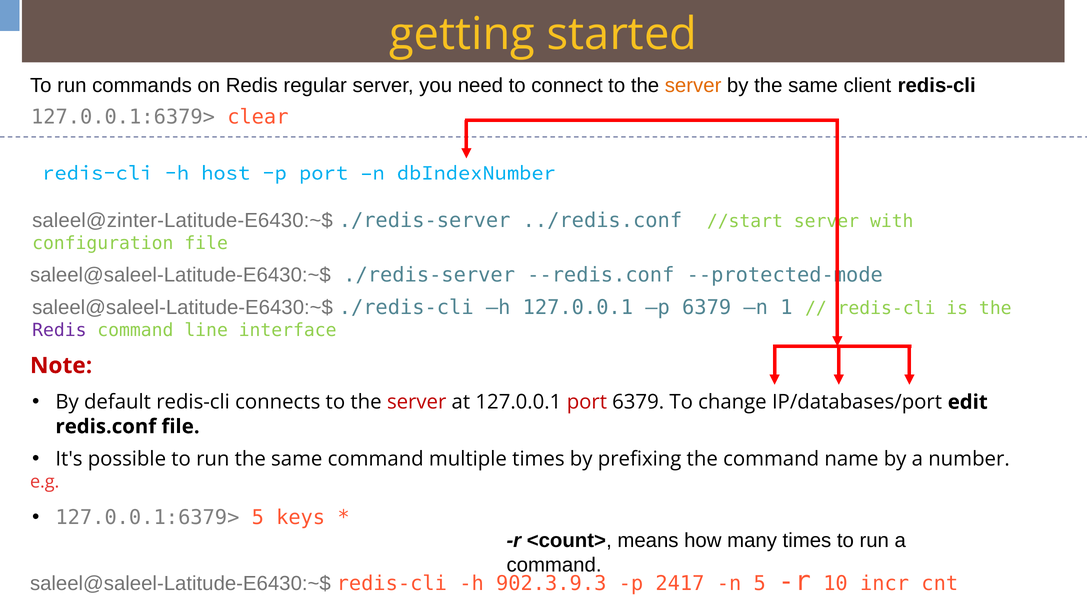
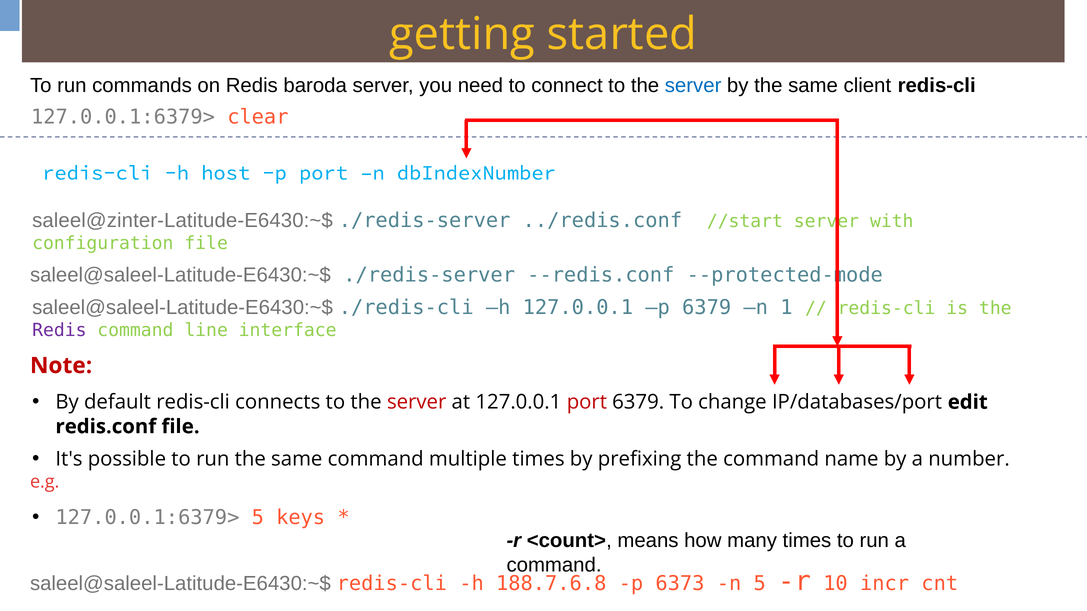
regular: regular -> baroda
server at (693, 86) colour: orange -> blue
902.3.9.3: 902.3.9.3 -> 188.7.6.8
2417: 2417 -> 6373
